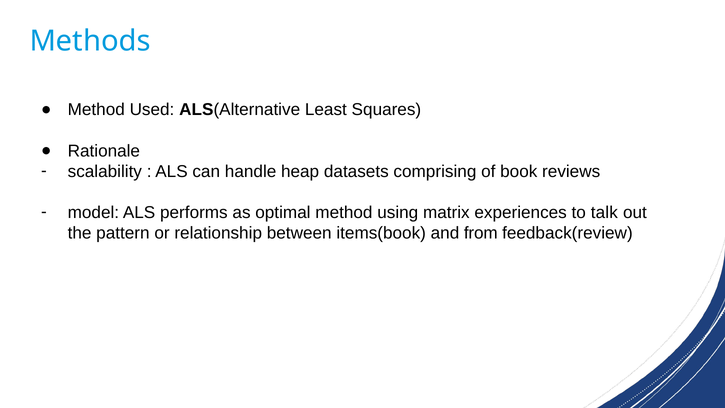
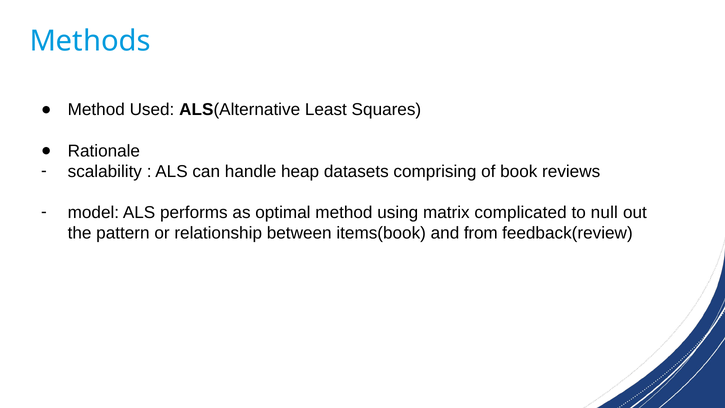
experiences: experiences -> complicated
talk: talk -> null
